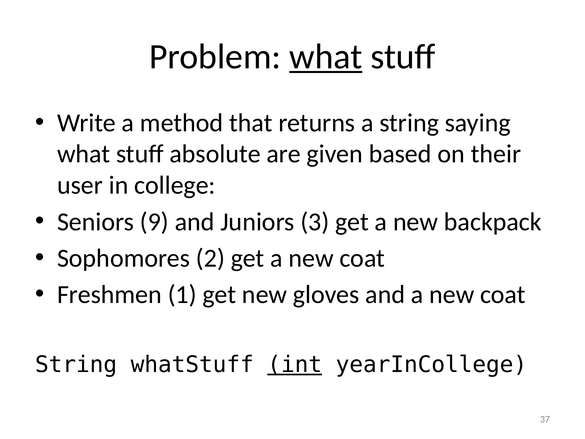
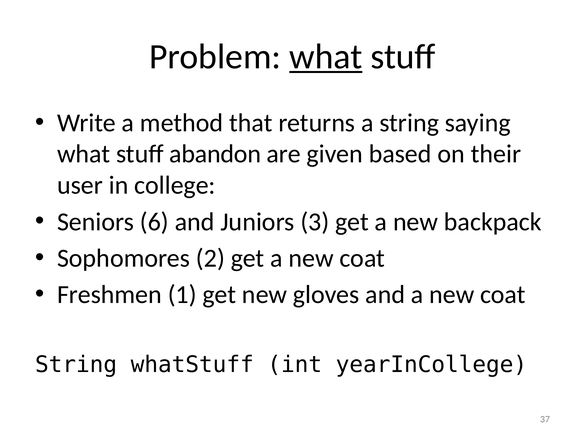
absolute: absolute -> abandon
9: 9 -> 6
int underline: present -> none
